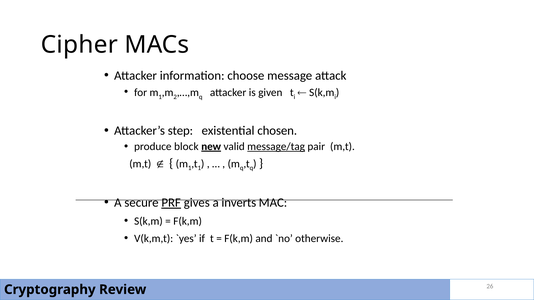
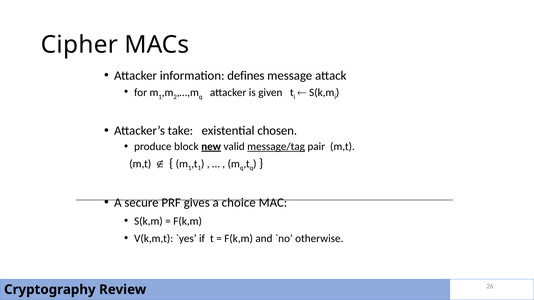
choose: choose -> defines
step: step -> take
PRF underline: present -> none
inverts: inverts -> choice
